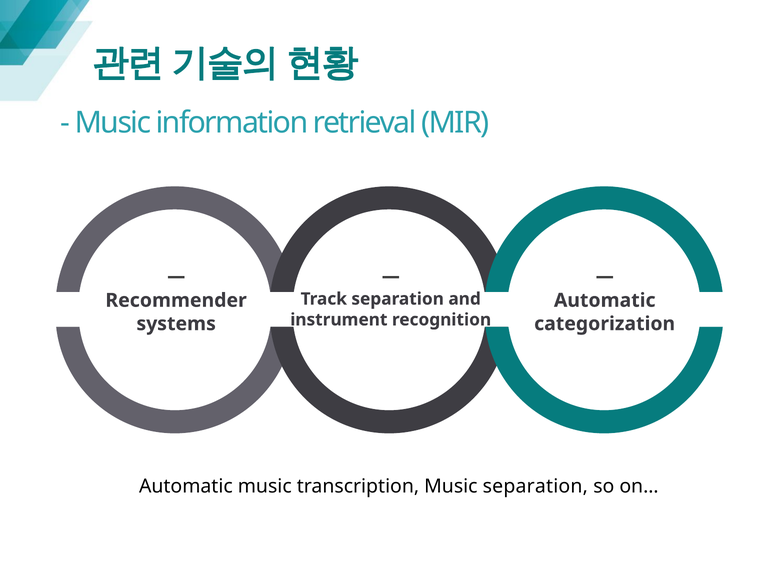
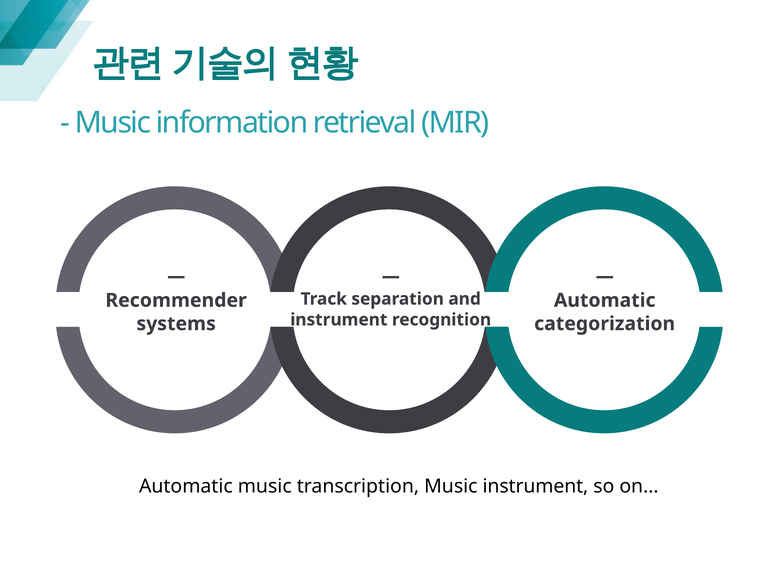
Music separation: separation -> instrument
